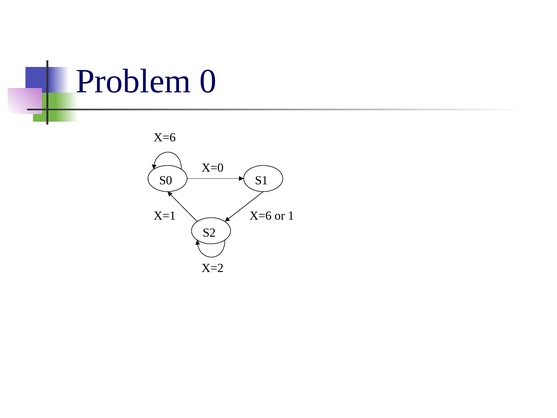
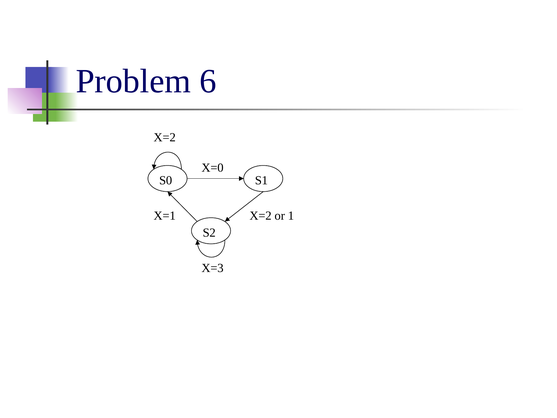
0: 0 -> 6
X=6 at (165, 137): X=6 -> X=2
X=6 at (261, 216): X=6 -> X=2
X=2: X=2 -> X=3
